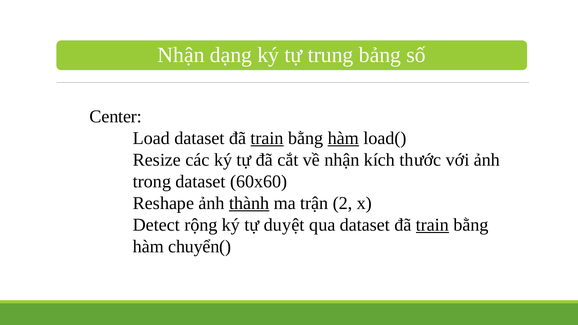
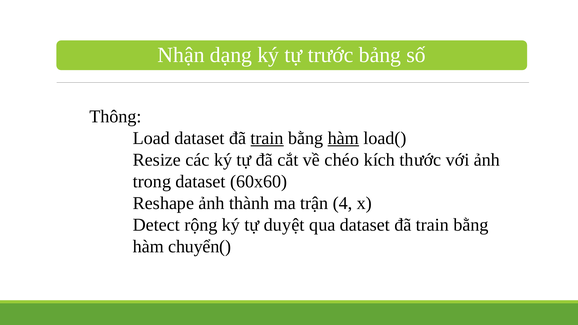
trung: trung -> trước
Center: Center -> Thông
về nhận: nhận -> chéo
thành underline: present -> none
2: 2 -> 4
train at (432, 225) underline: present -> none
